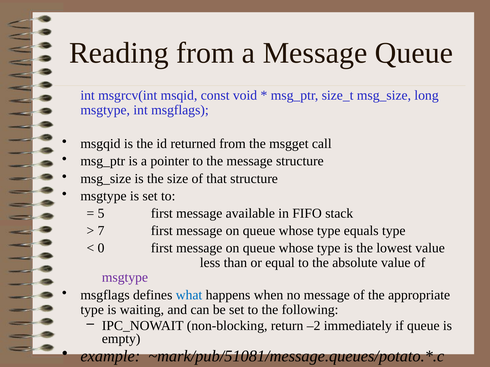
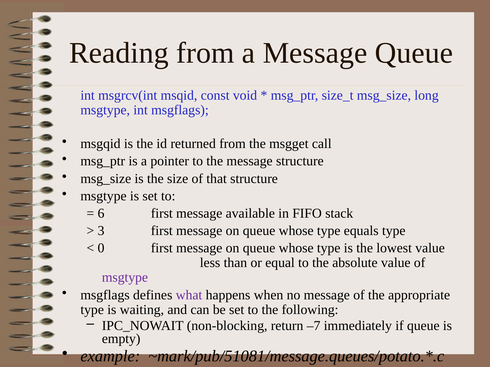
5: 5 -> 6
7: 7 -> 3
what colour: blue -> purple
–2: –2 -> –7
